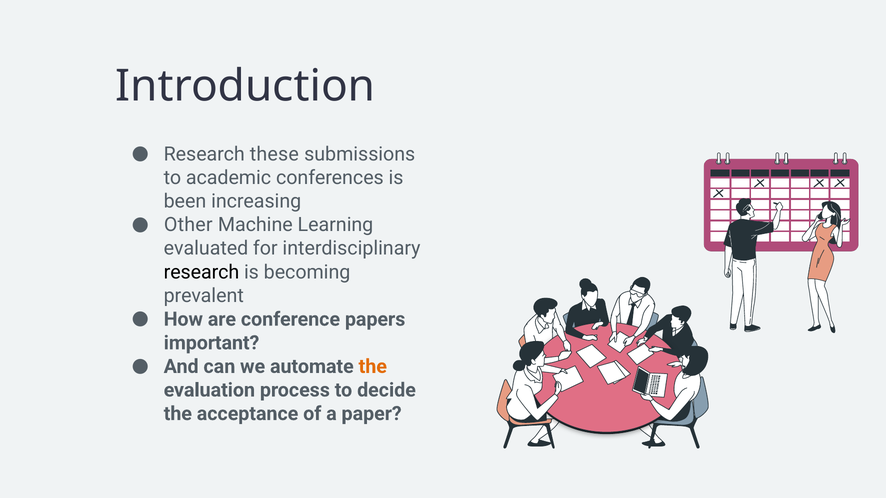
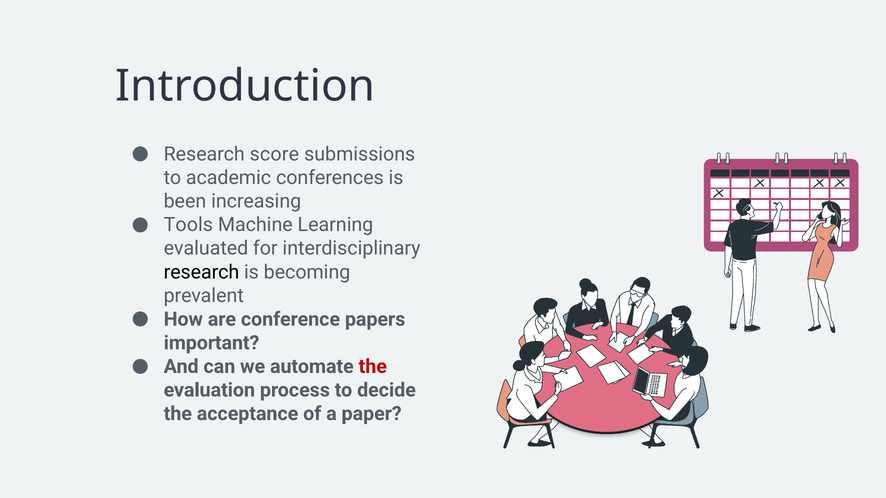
these: these -> score
Other: Other -> Tools
the at (373, 367) colour: orange -> red
